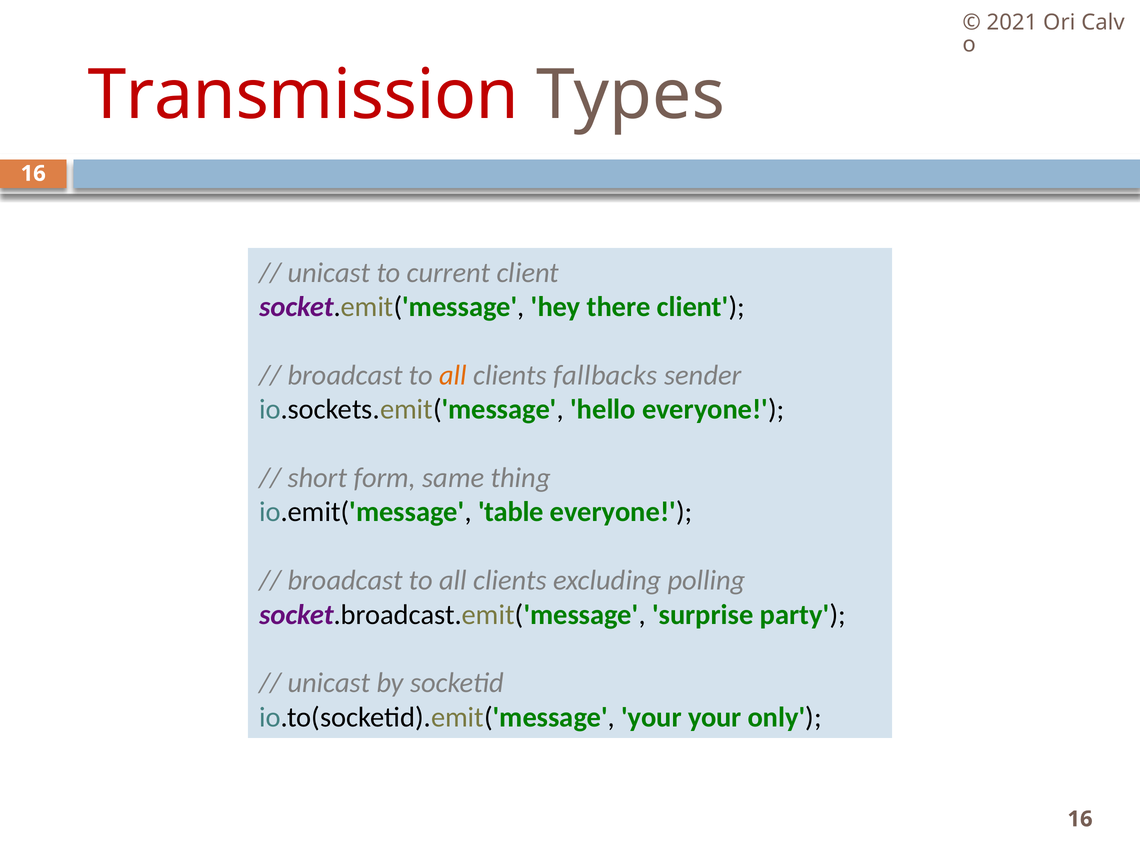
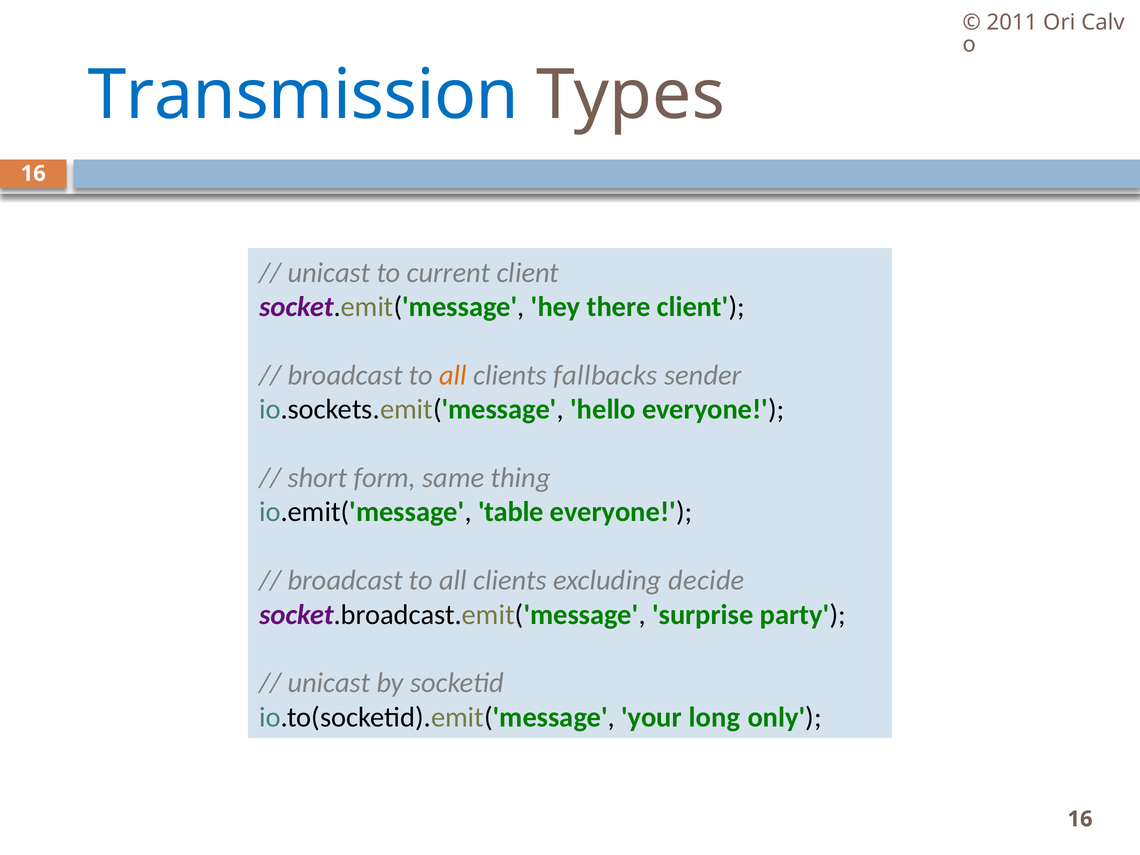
2021: 2021 -> 2011
Transmission colour: red -> blue
polling: polling -> decide
your your: your -> long
